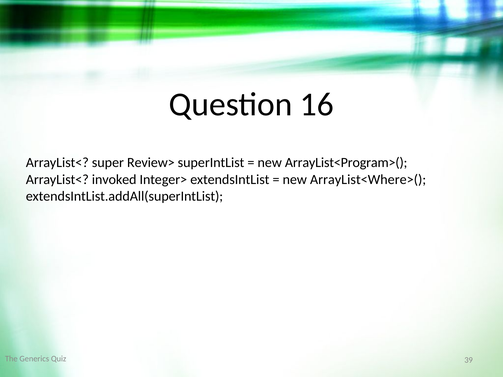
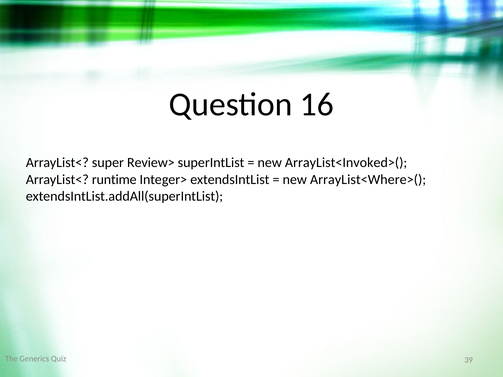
ArrayList<Program>(: ArrayList<Program>( -> ArrayList<Invoked>(
invoked: invoked -> runtime
